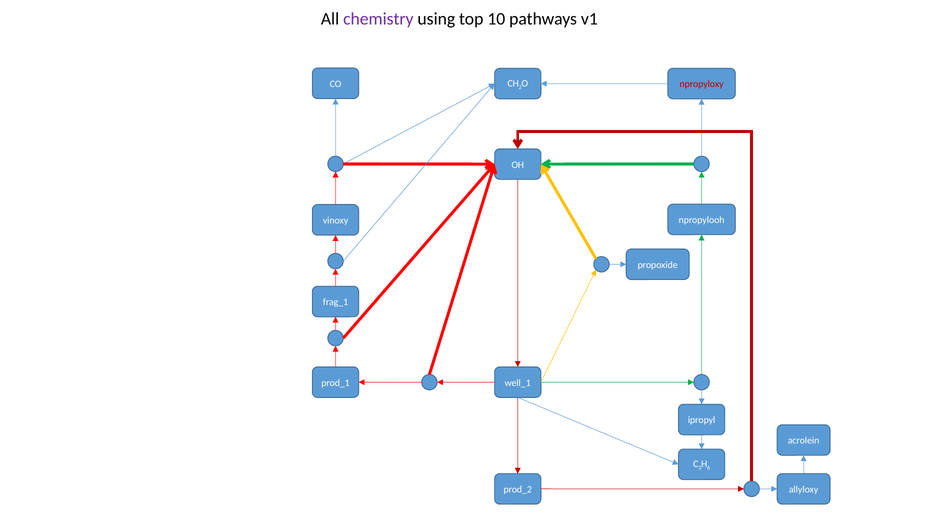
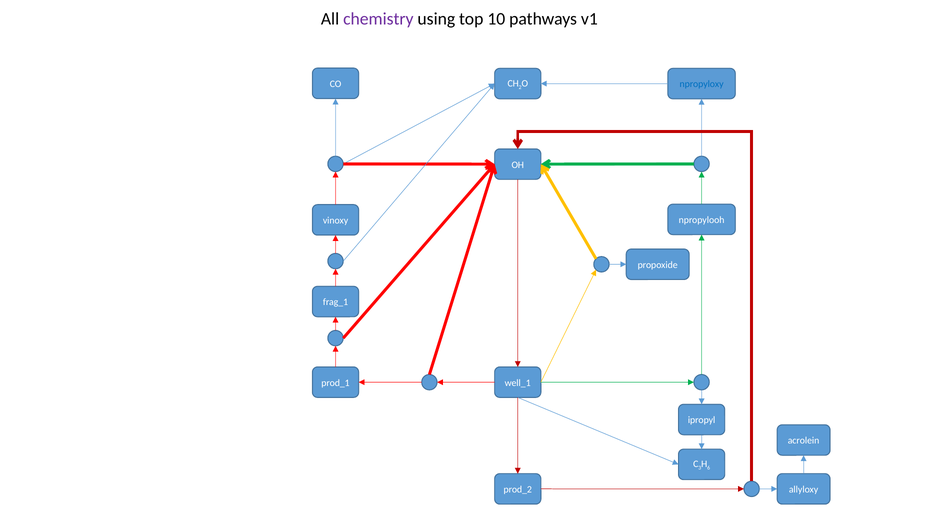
npropyloxy colour: red -> blue
